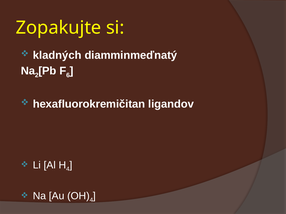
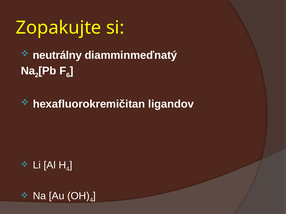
kladných: kladných -> neutrálny
